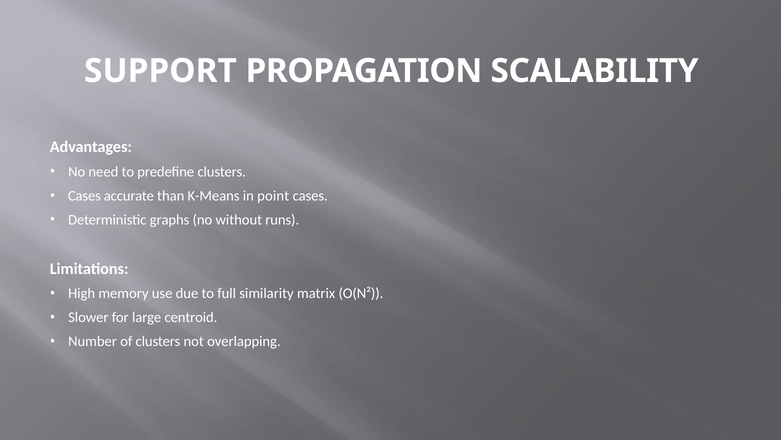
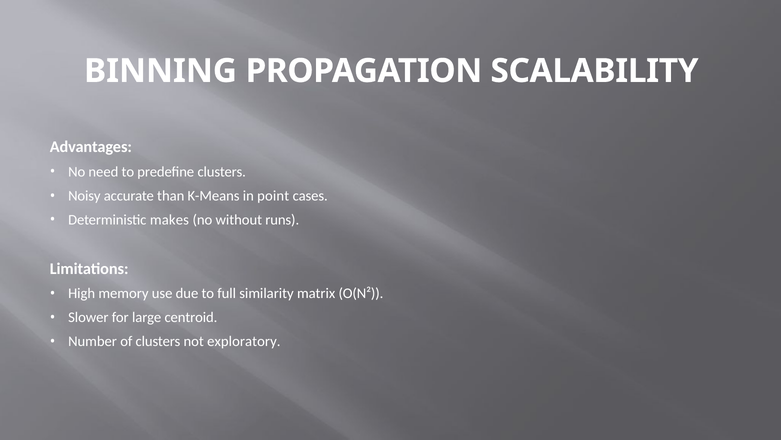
SUPPORT: SUPPORT -> BINNING
Cases at (84, 196): Cases -> Noisy
graphs: graphs -> makes
overlapping: overlapping -> exploratory
